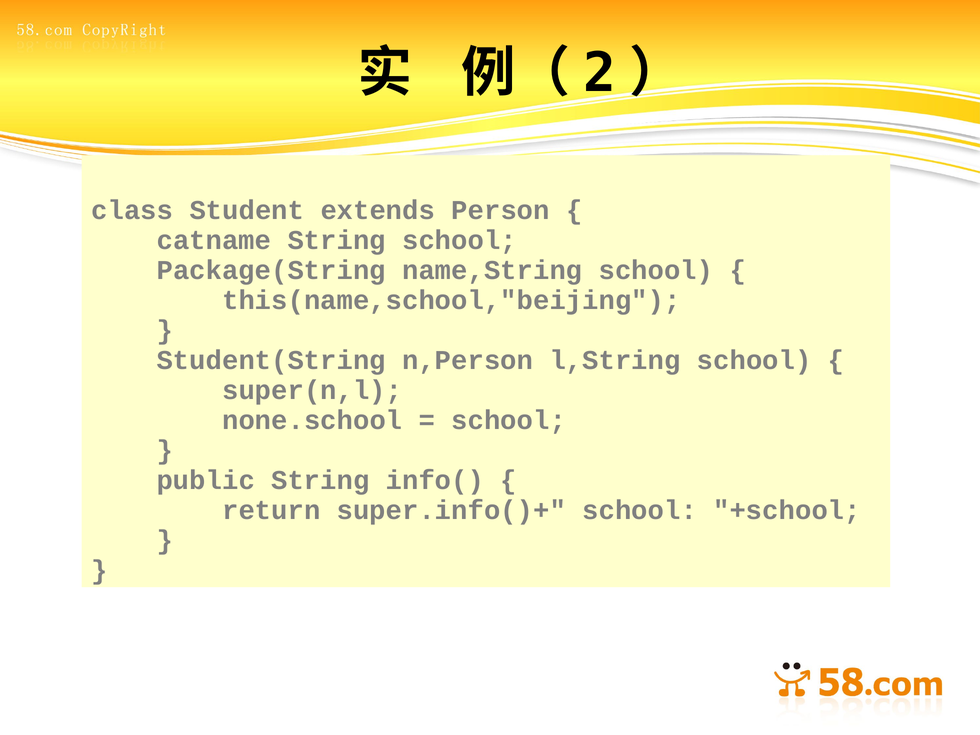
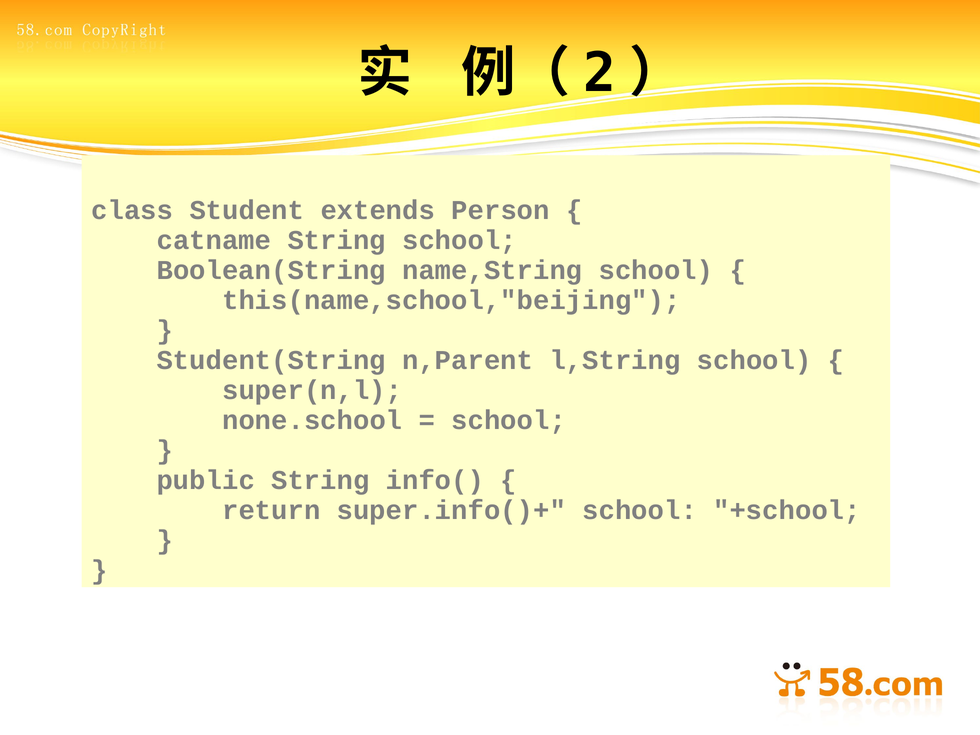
Package(String: Package(String -> Boolean(String
n,Person: n,Person -> n,Parent
